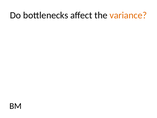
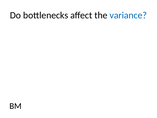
variance colour: orange -> blue
